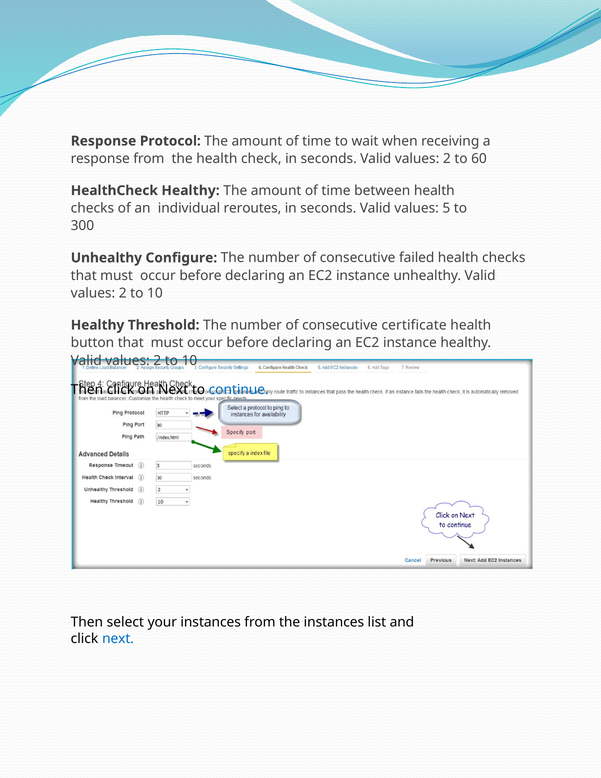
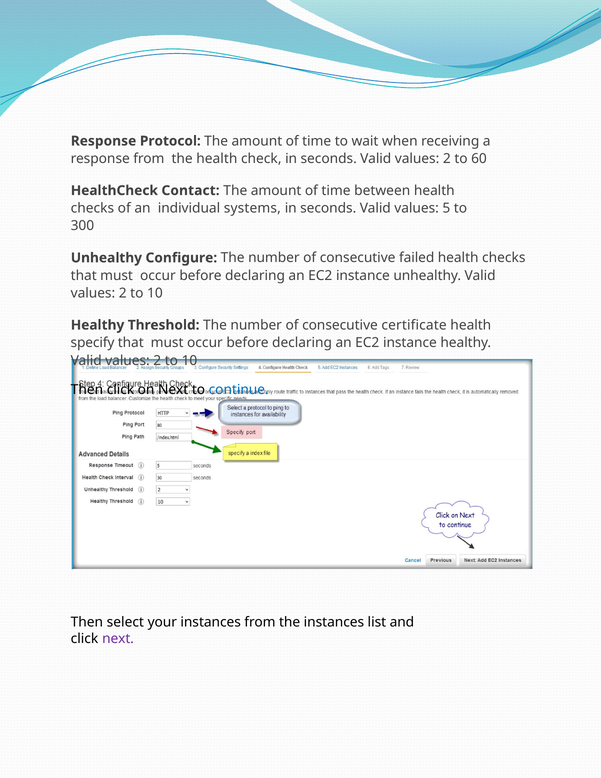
HealthCheck Healthy: Healthy -> Contact
reroutes: reroutes -> systems
button: button -> specify
next at (118, 639) colour: blue -> purple
